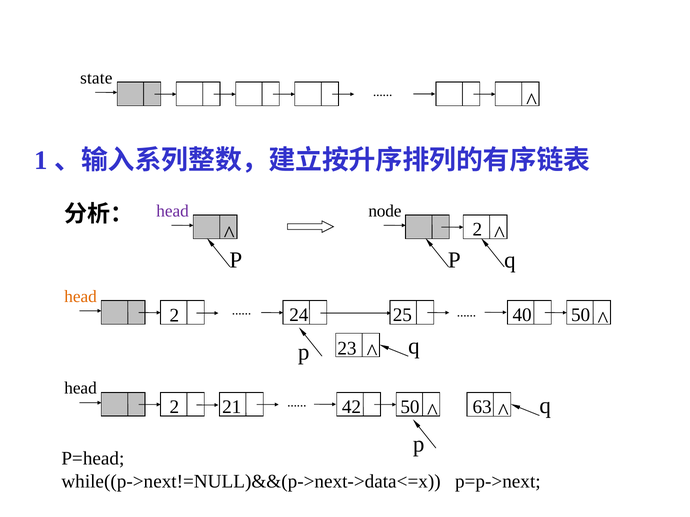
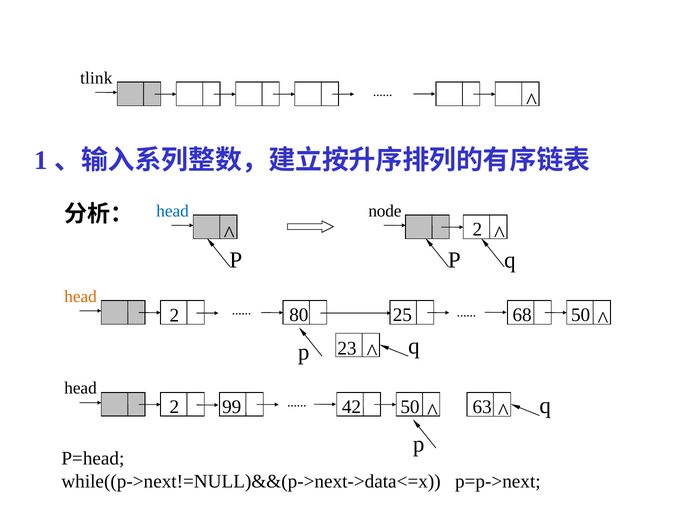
state: state -> tlink
head at (173, 211) colour: purple -> blue
24: 24 -> 80
40: 40 -> 68
21: 21 -> 99
